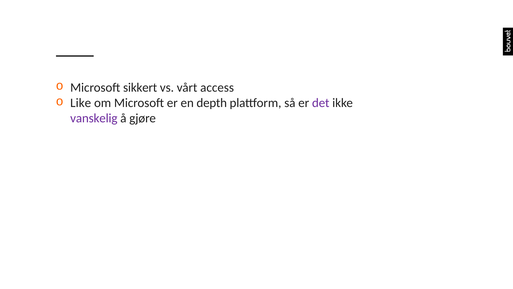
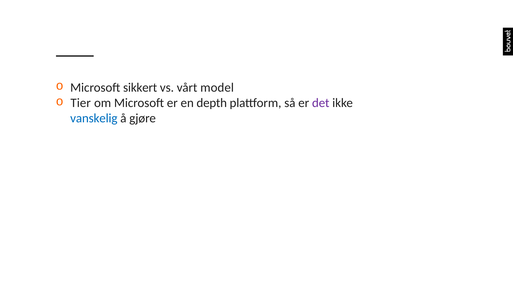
access: access -> model
Like: Like -> Tier
vanskelig colour: purple -> blue
